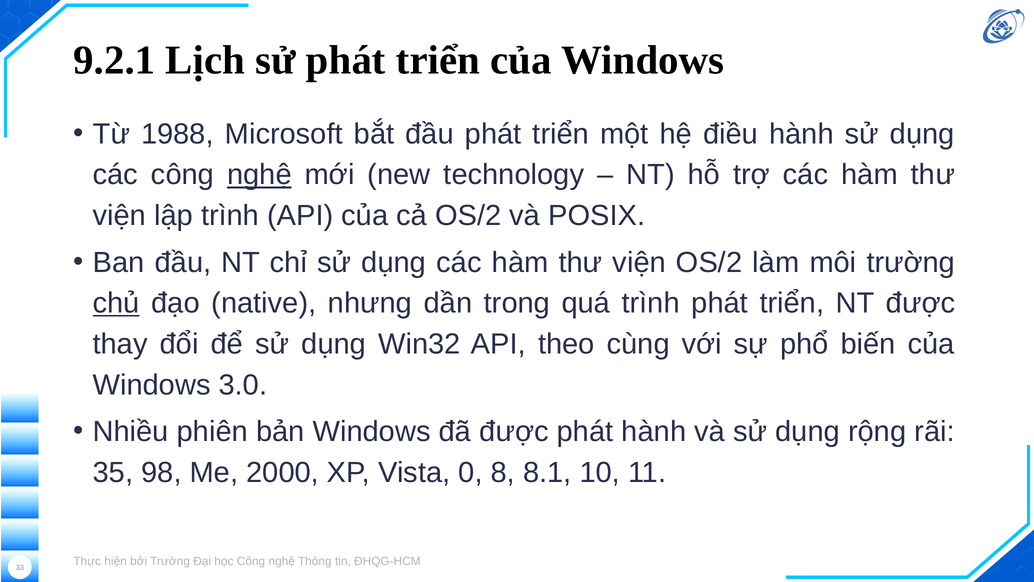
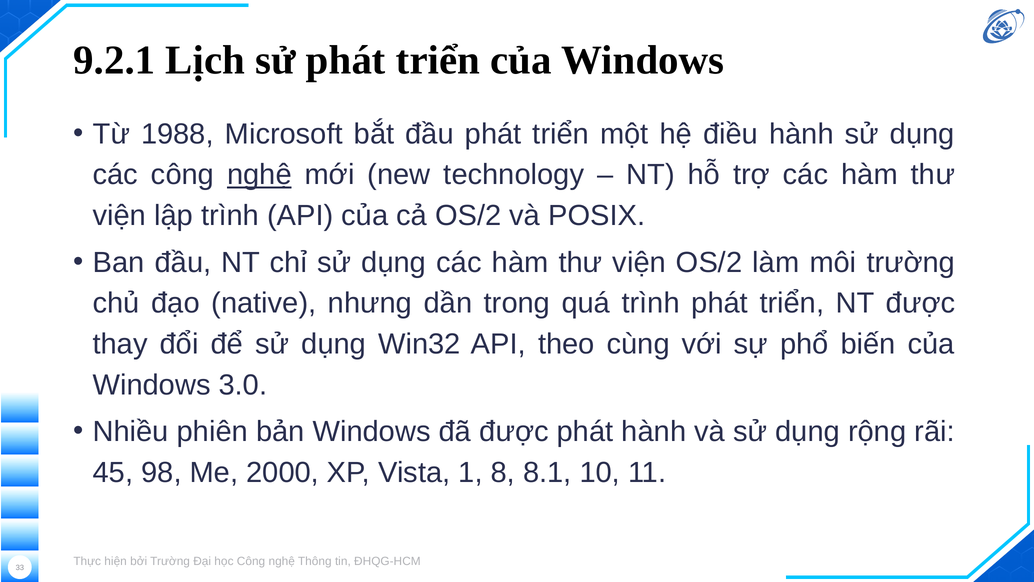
chủ underline: present -> none
35: 35 -> 45
0: 0 -> 1
